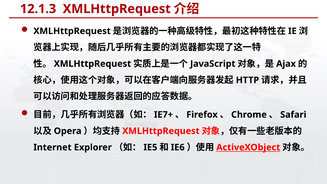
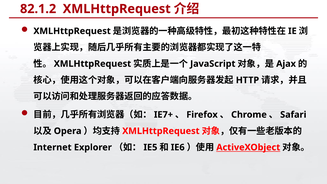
12.1.3: 12.1.3 -> 82.1.2
